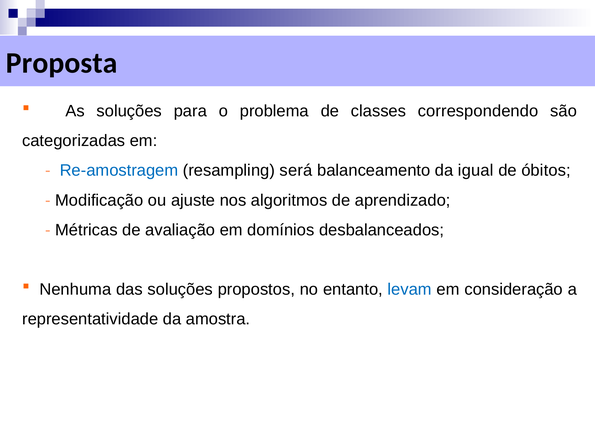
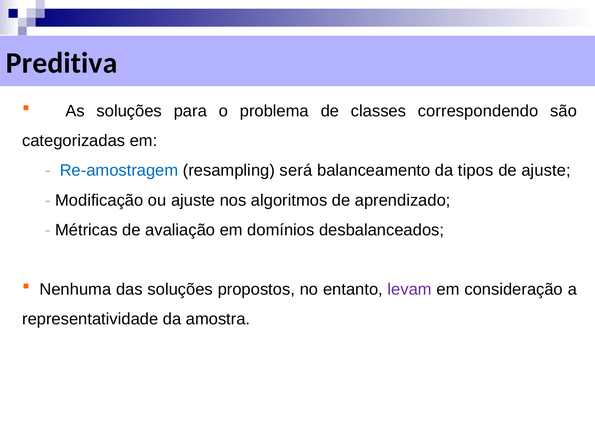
Proposta: Proposta -> Preditiva
igual: igual -> tipos
de óbitos: óbitos -> ajuste
levam colour: blue -> purple
